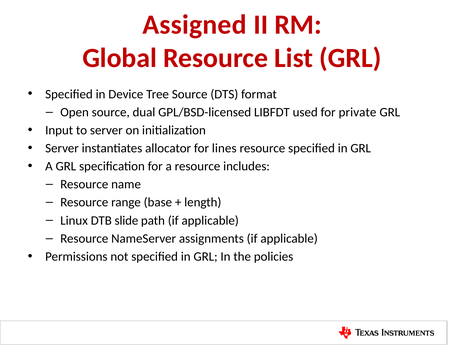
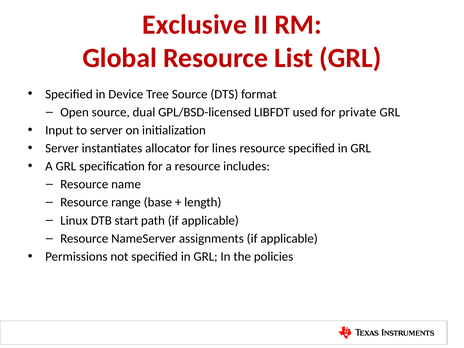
Assigned: Assigned -> Exclusive
slide: slide -> start
